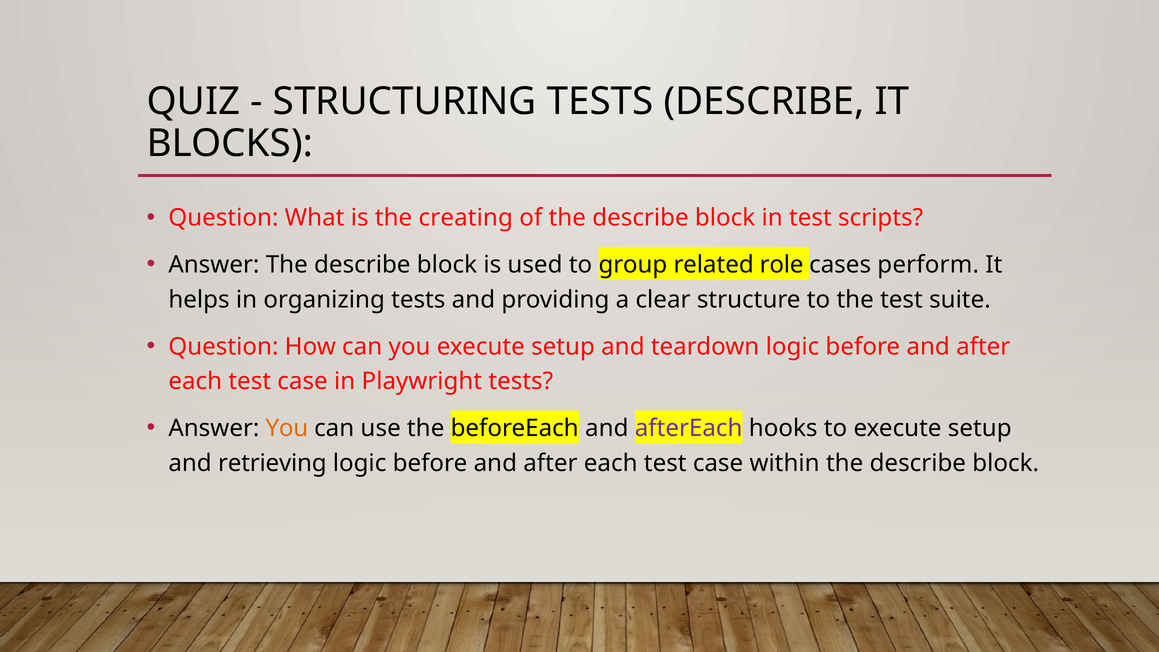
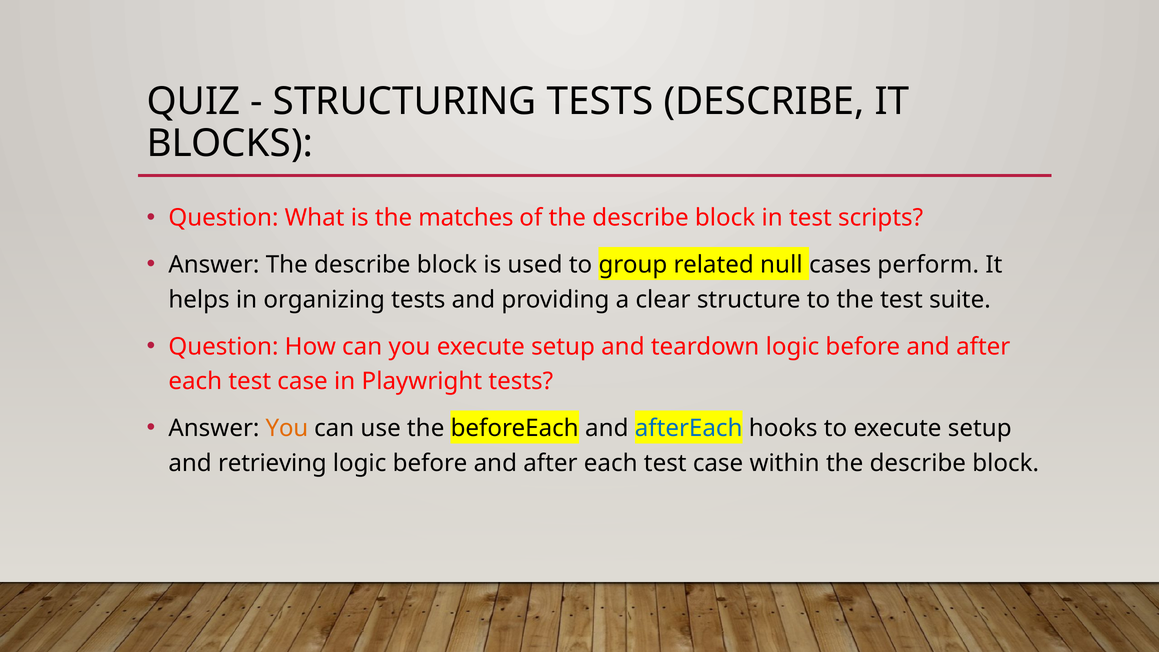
creating: creating -> matches
role: role -> null
afterEach colour: purple -> blue
